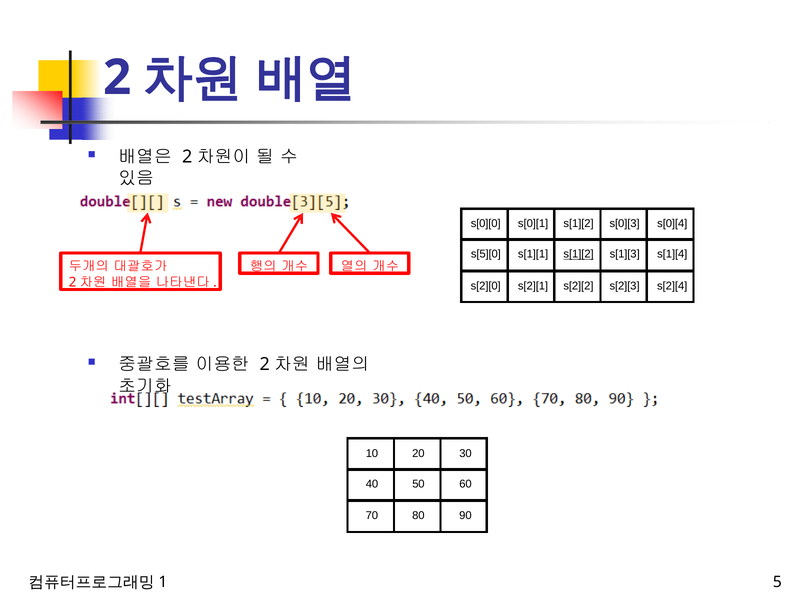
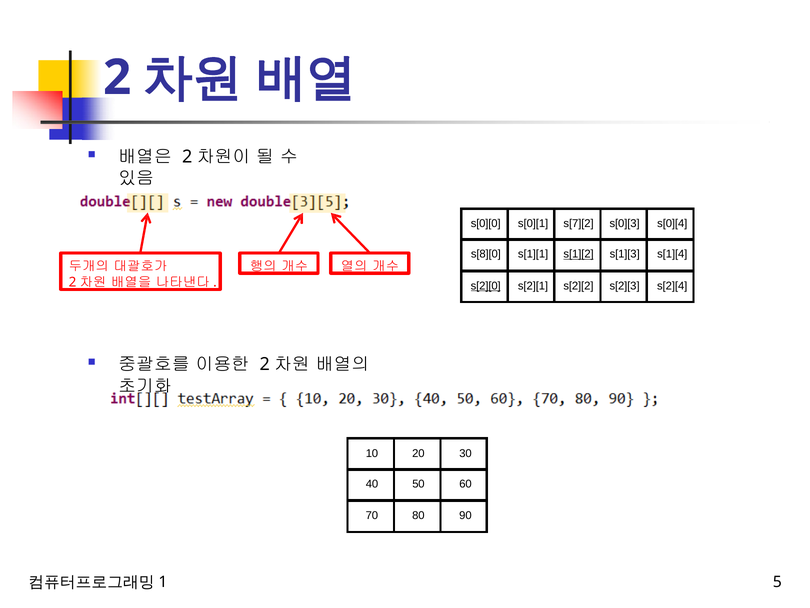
s[0][1 s[1][2: s[1][2 -> s[7][2
s[5][0: s[5][0 -> s[8][0
s[2][0 underline: none -> present
